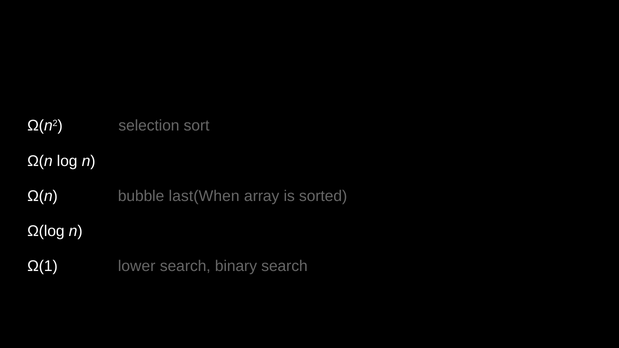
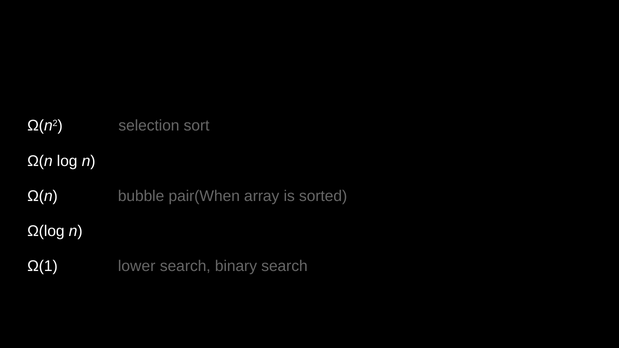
last(When: last(When -> pair(When
